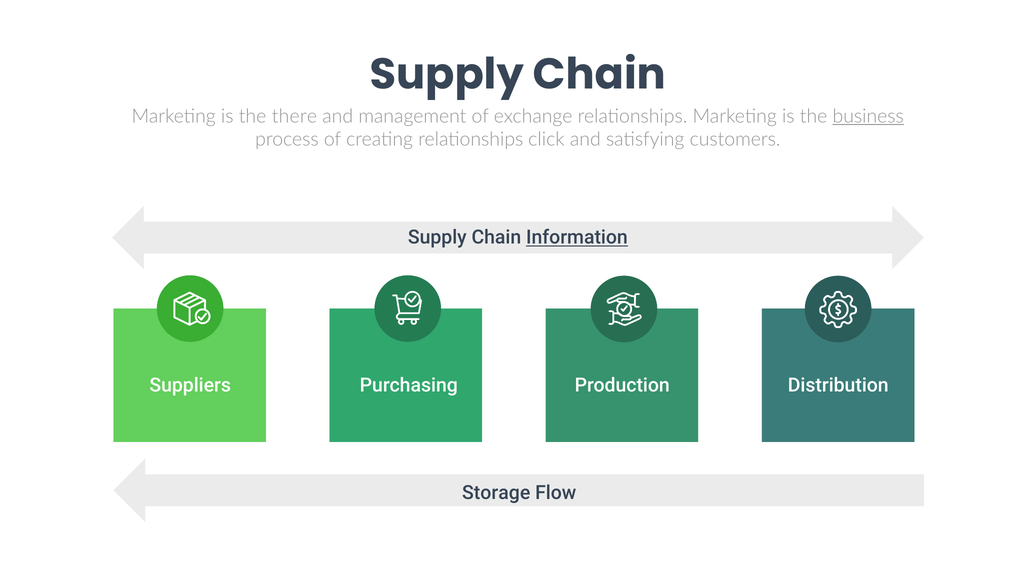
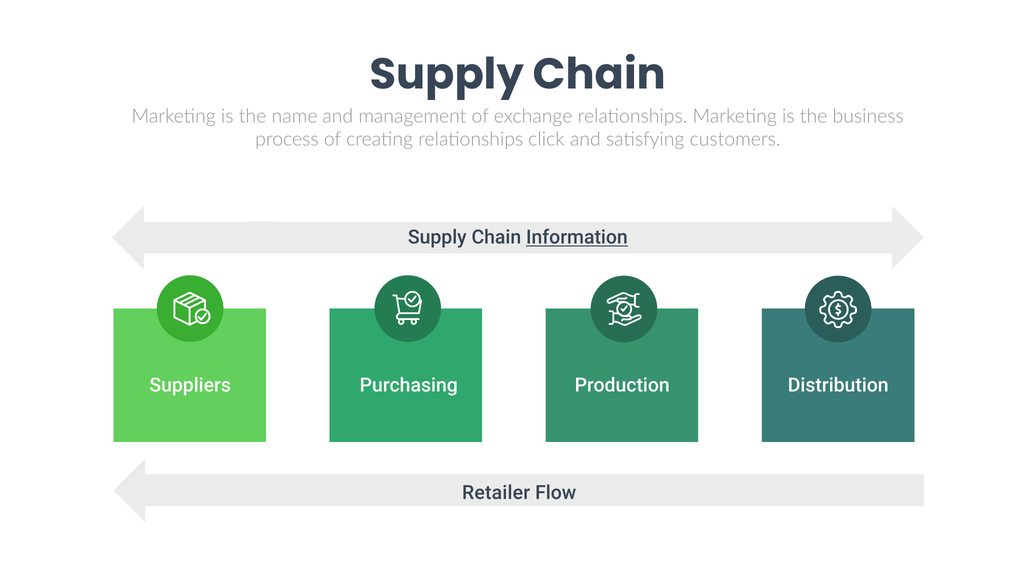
there: there -> name
business underline: present -> none
Storage: Storage -> Retailer
